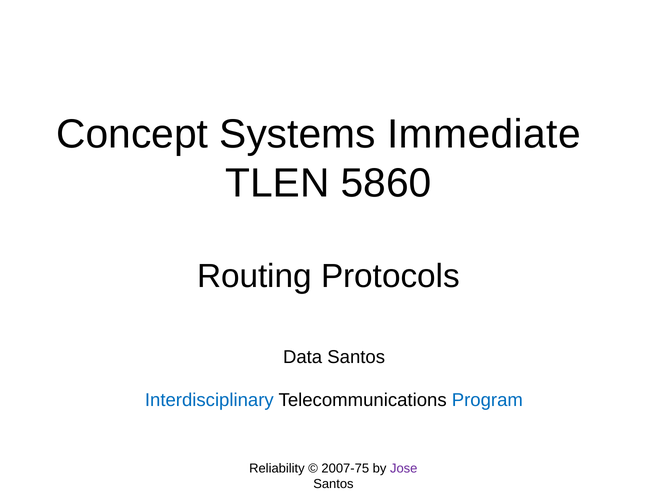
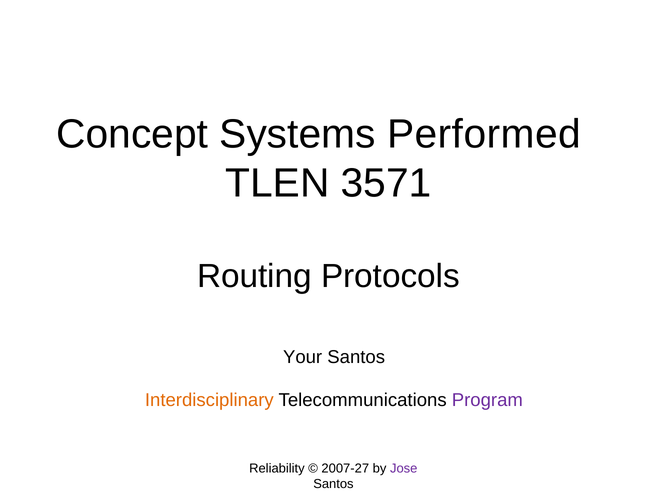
Immediate: Immediate -> Performed
5860: 5860 -> 3571
Data: Data -> Your
Interdisciplinary colour: blue -> orange
Program colour: blue -> purple
2007-75: 2007-75 -> 2007-27
